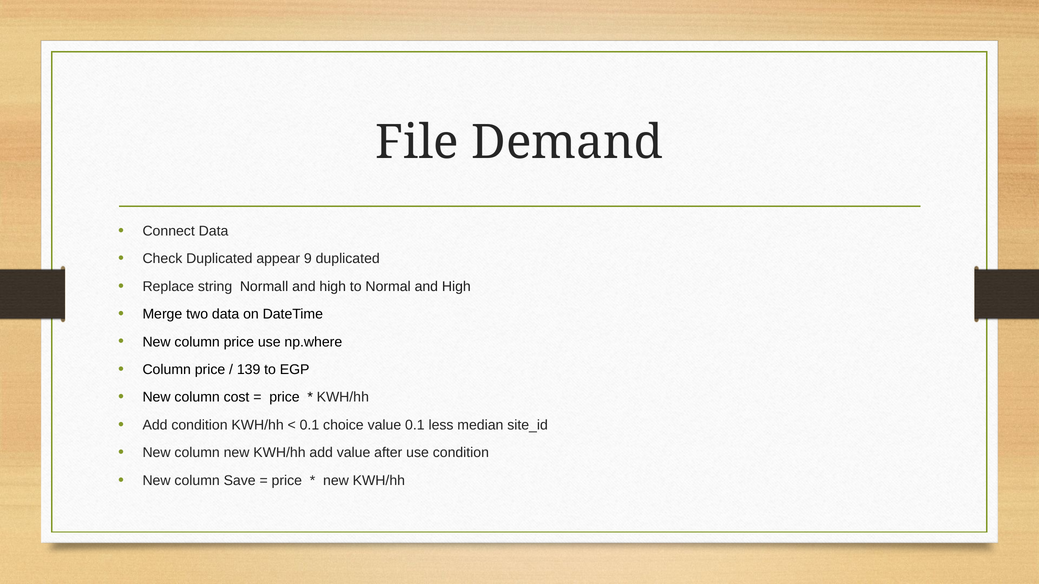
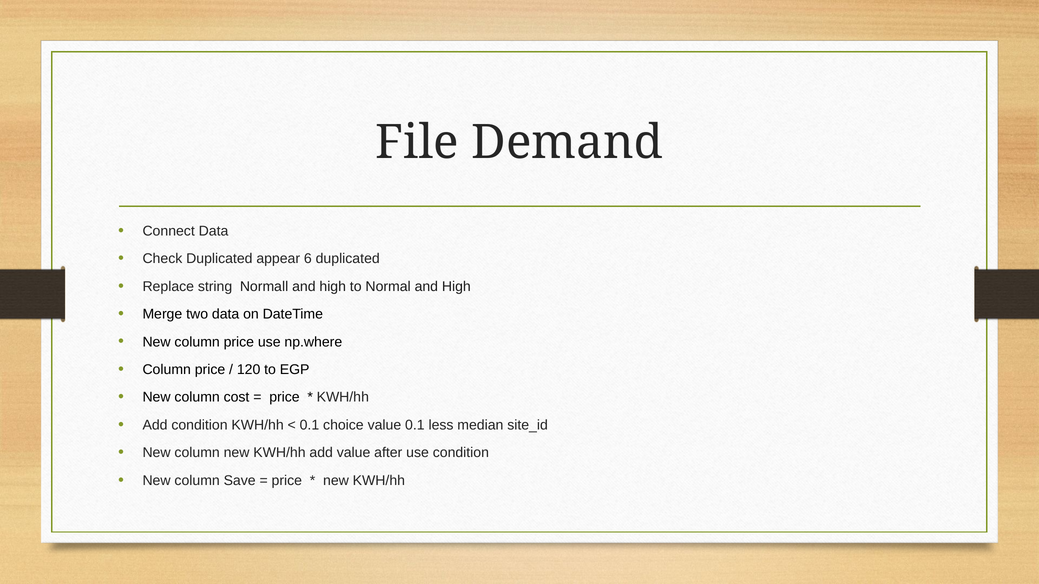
9: 9 -> 6
139: 139 -> 120
